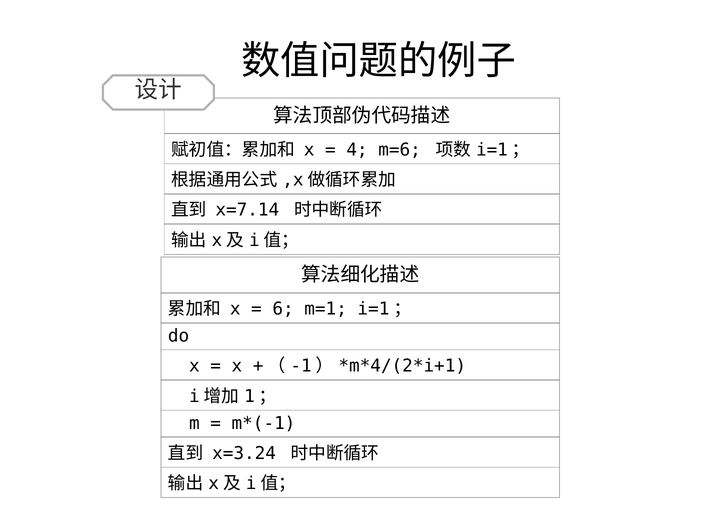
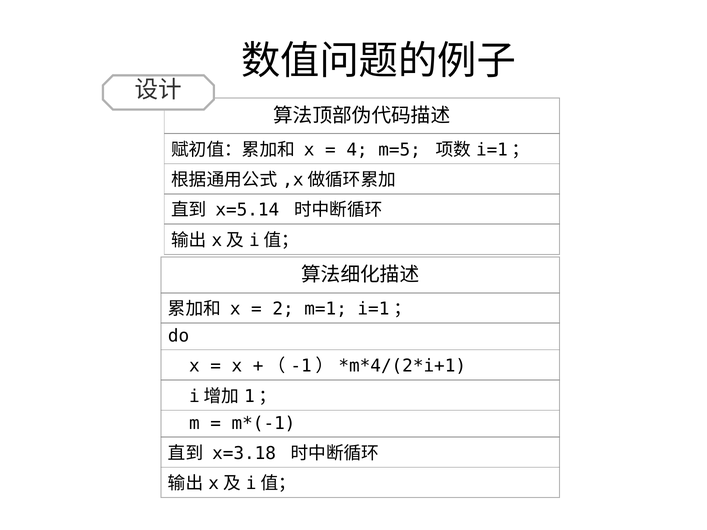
m=6: m=6 -> m=5
x=7.14: x=7.14 -> x=5.14
6: 6 -> 2
x=3.24: x=3.24 -> x=3.18
